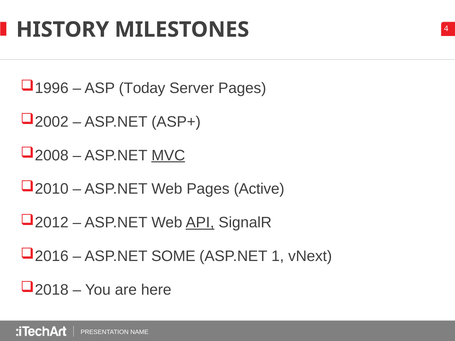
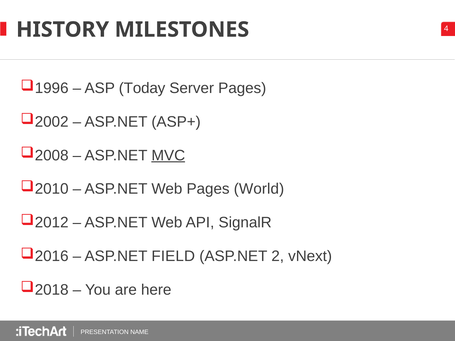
Active: Active -> World
API underline: present -> none
SOME: SOME -> FIELD
1: 1 -> 2
